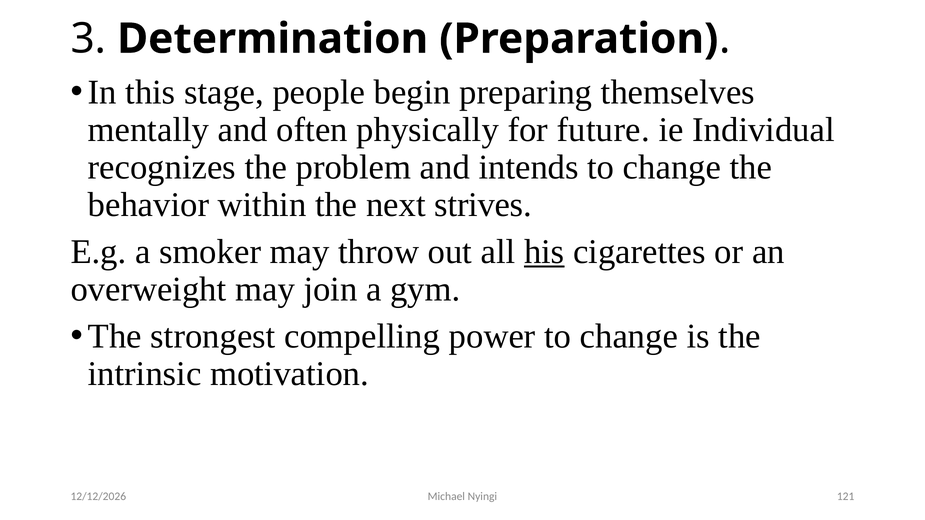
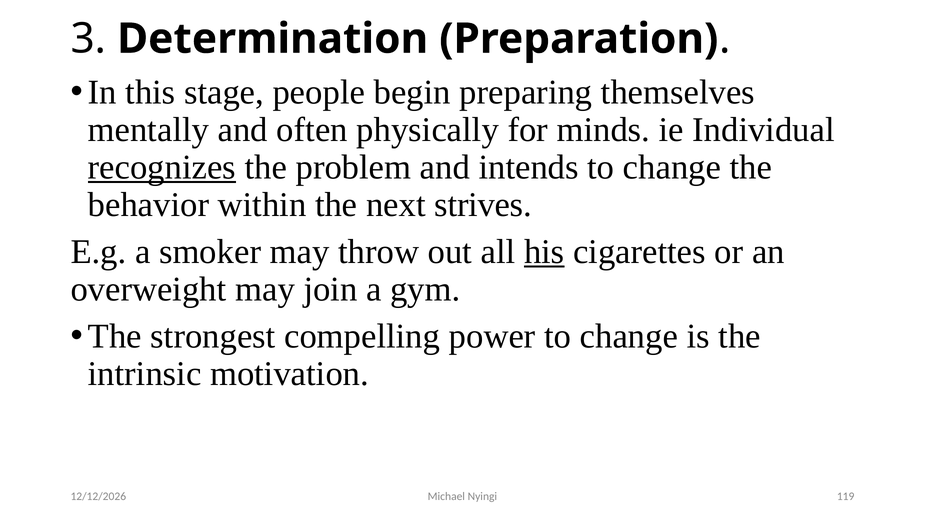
future: future -> minds
recognizes underline: none -> present
121: 121 -> 119
